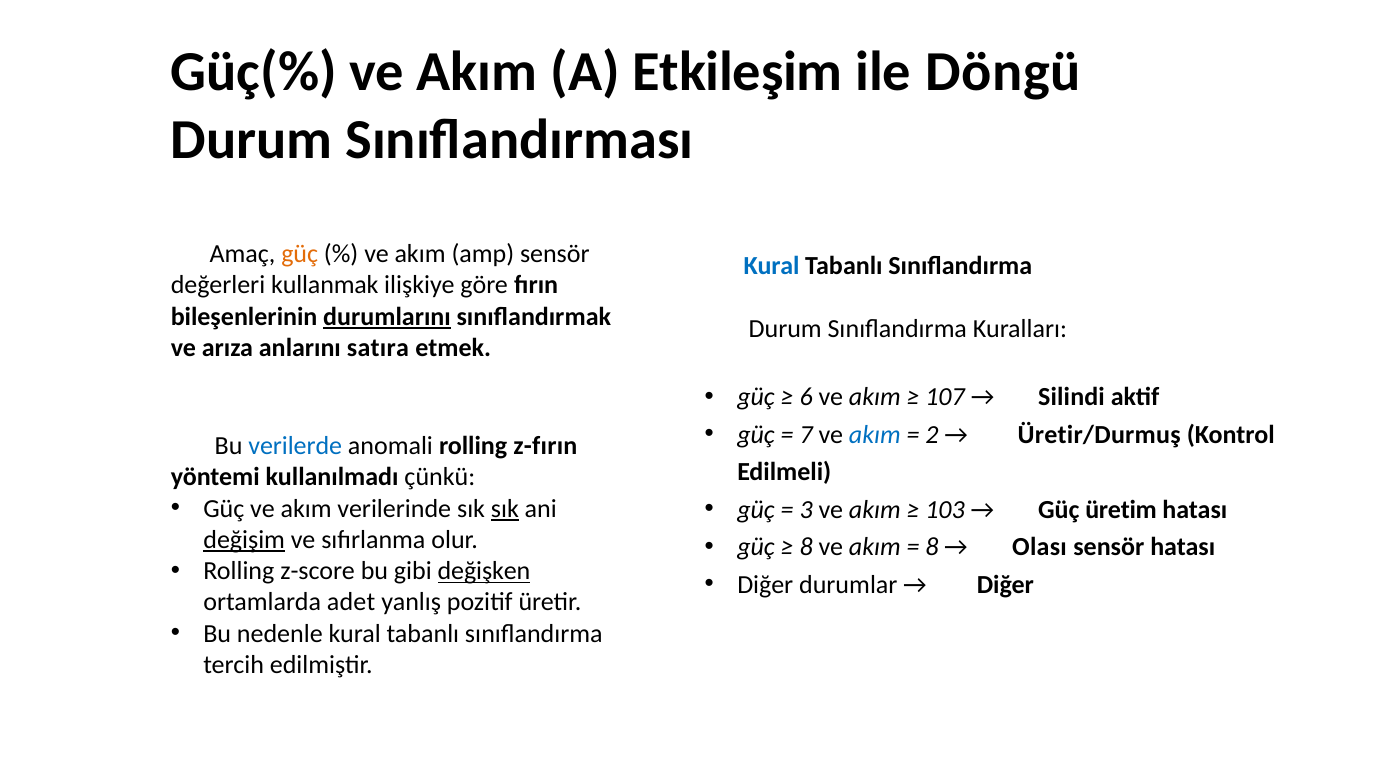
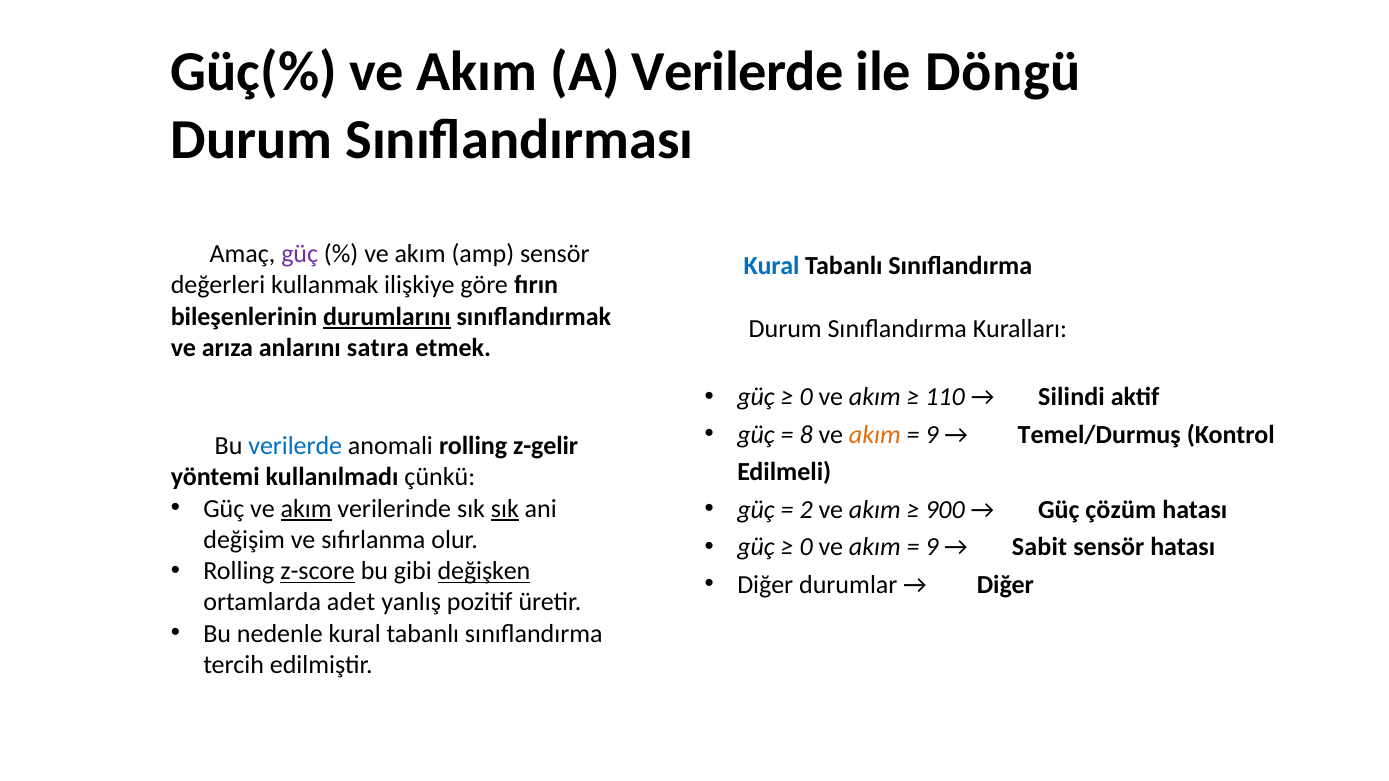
A Etkileşim: Etkileşim -> Verilerde
güç at (300, 254) colour: orange -> purple
6 at (806, 397): 6 -> 0
107: 107 -> 110
7: 7 -> 8
akım at (875, 435) colour: blue -> orange
2 at (932, 435): 2 -> 9
Üretir/Durmuş: Üretir/Durmuş -> Temel/Durmuş
z-fırın: z-fırın -> z-gelir
akım at (306, 509) underline: none -> present
3: 3 -> 2
103: 103 -> 900
üretim: üretim -> çözüm
değişim underline: present -> none
8 at (806, 547): 8 -> 0
8 at (932, 547): 8 -> 9
Olası: Olası -> Sabit
z-score underline: none -> present
